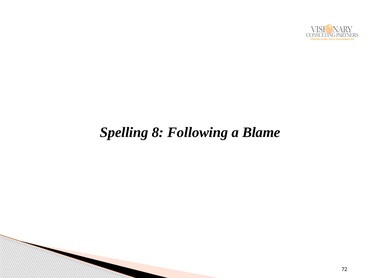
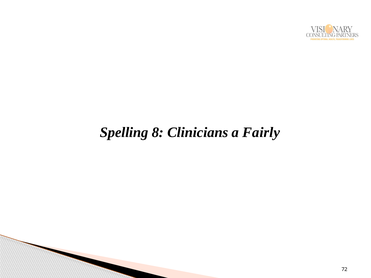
Following: Following -> Clinicians
Blame: Blame -> Fairly
